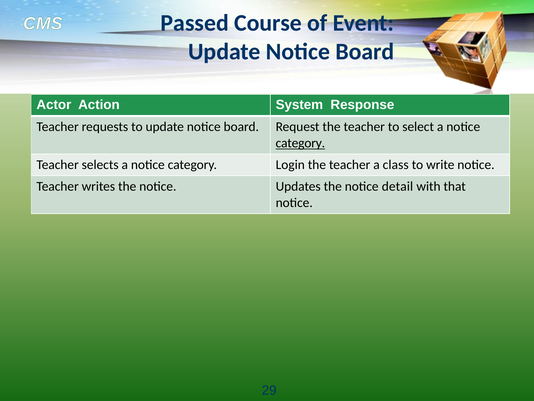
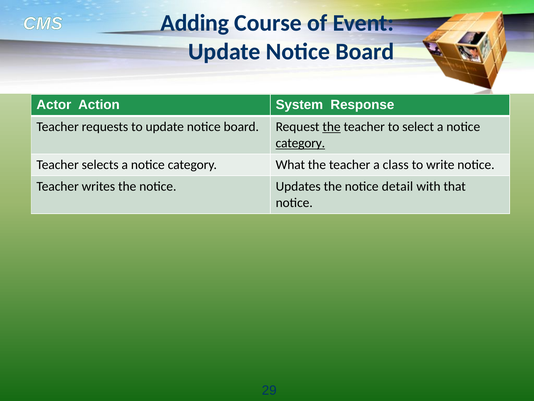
Passed: Passed -> Adding
the at (332, 127) underline: none -> present
Login: Login -> What
